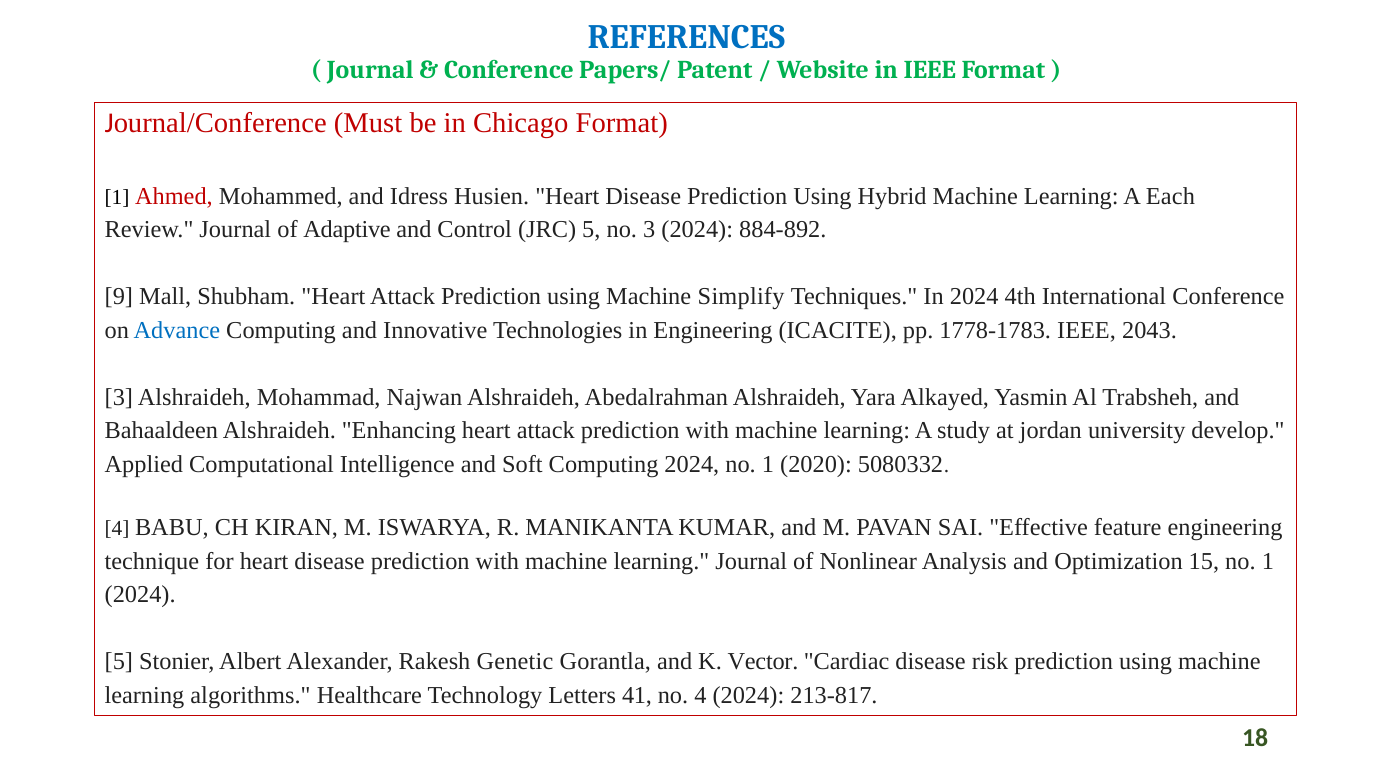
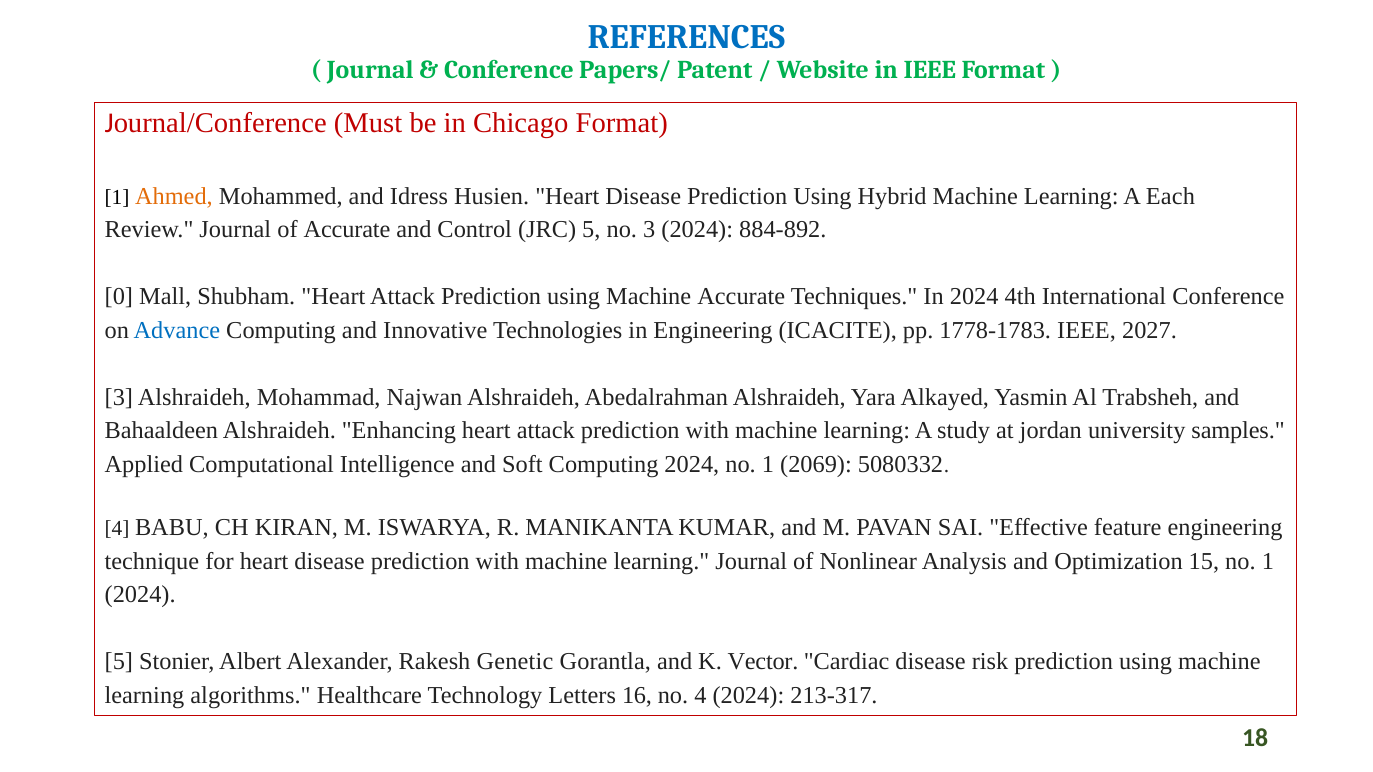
Ahmed colour: red -> orange
of Adaptive: Adaptive -> Accurate
9: 9 -> 0
Machine Simplify: Simplify -> Accurate
2043: 2043 -> 2027
develop: develop -> samples
2020: 2020 -> 2069
41: 41 -> 16
213-817: 213-817 -> 213-317
